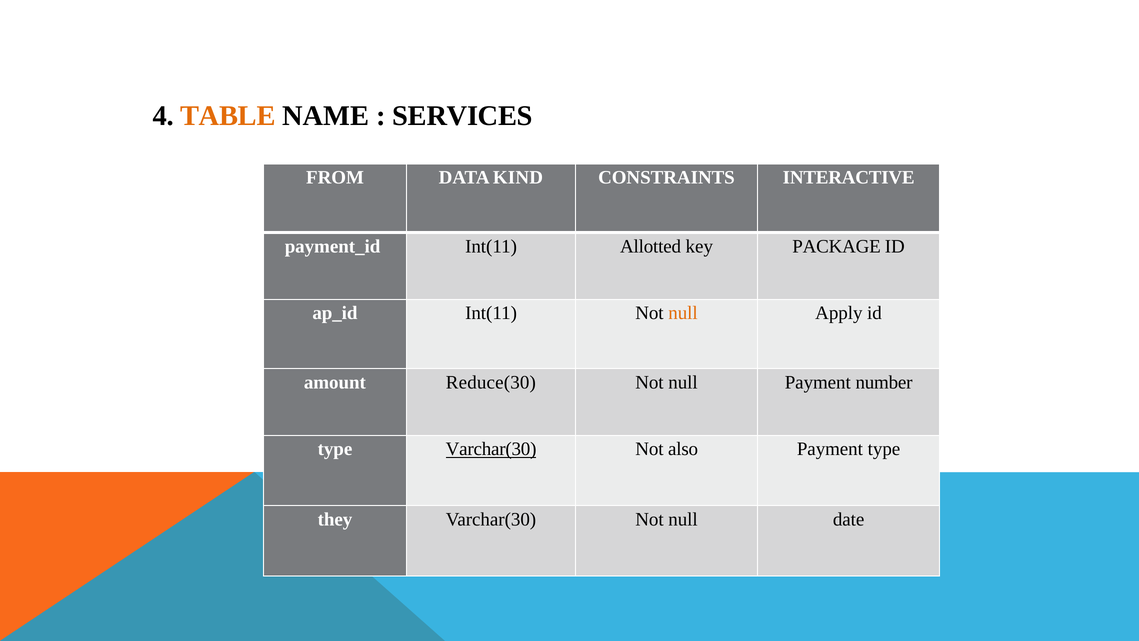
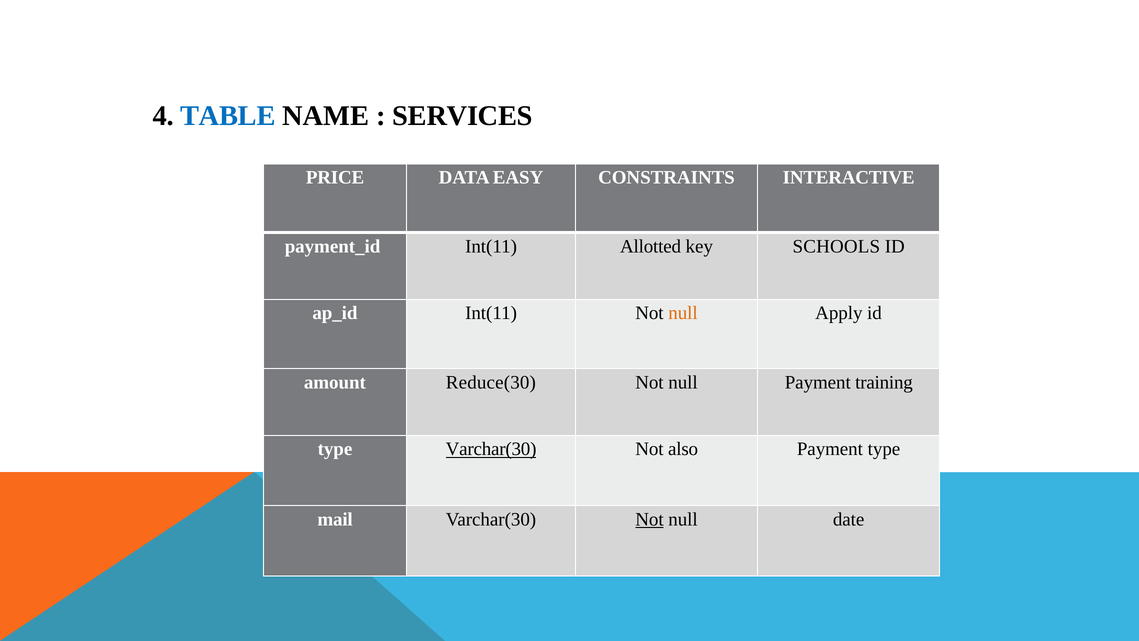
TABLE colour: orange -> blue
FROM: FROM -> PRICE
KIND: KIND -> EASY
PACKAGE: PACKAGE -> SCHOOLS
number: number -> training
they: they -> mail
Not at (649, 519) underline: none -> present
